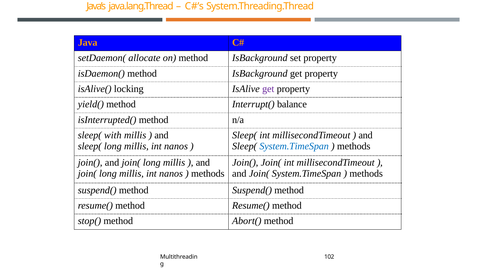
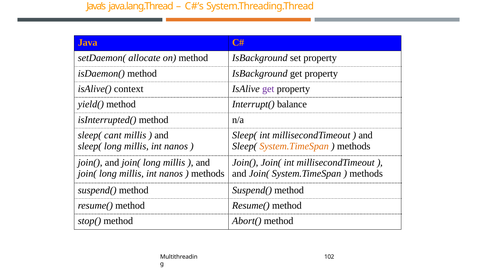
locking: locking -> context
with: with -> cant
System.TimeSpan at (294, 147) colour: blue -> orange
